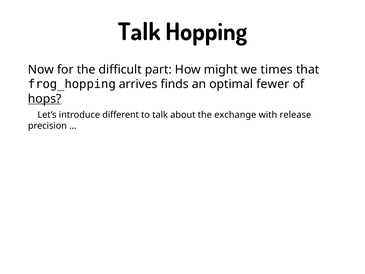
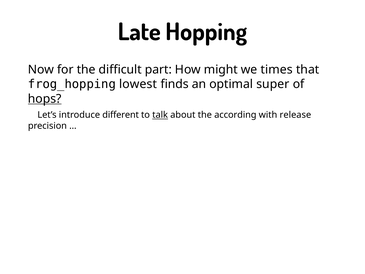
Talk at (139, 32): Talk -> Late
arrives: arrives -> lowest
fewer: fewer -> super
talk at (160, 115) underline: none -> present
exchange: exchange -> according
